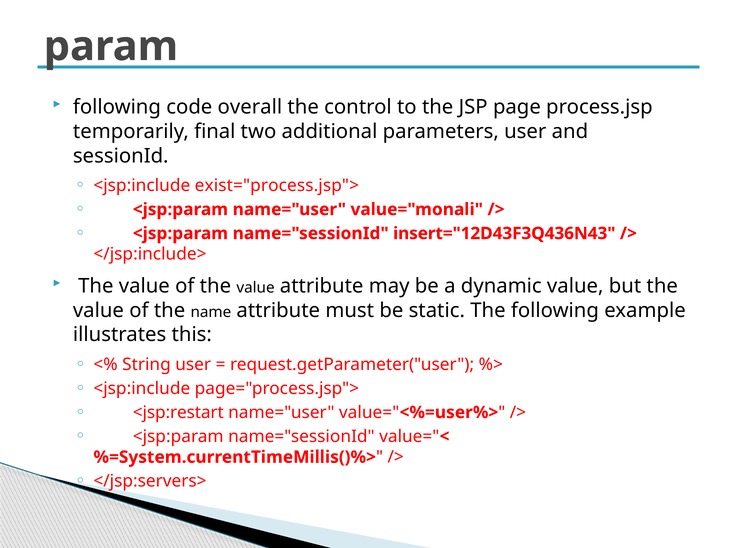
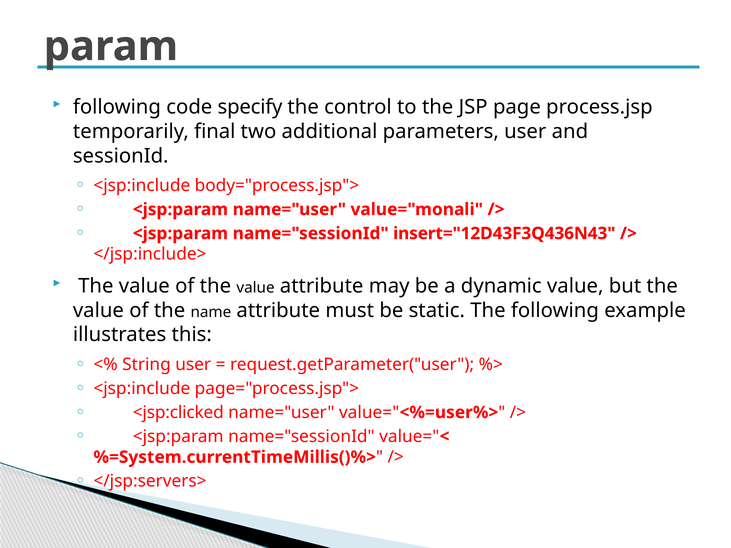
overall: overall -> specify
exist="process.jsp">: exist="process.jsp"> -> body="process.jsp">
<jsp:restart: <jsp:restart -> <jsp:clicked
